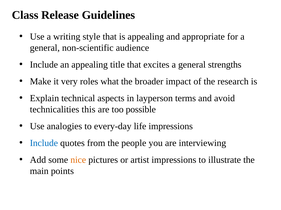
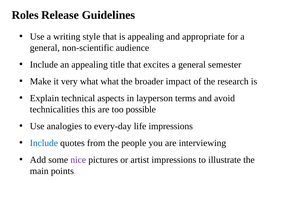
Class: Class -> Roles
strengths: strengths -> semester
very roles: roles -> what
nice colour: orange -> purple
